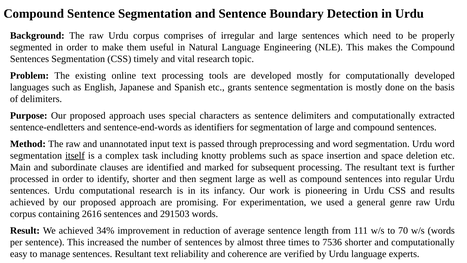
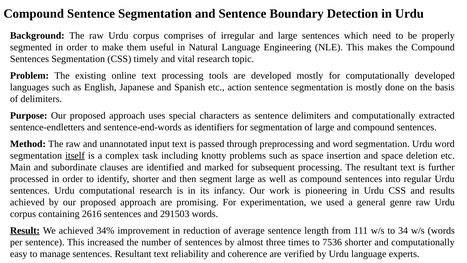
grants: grants -> action
Result underline: none -> present
70: 70 -> 34
